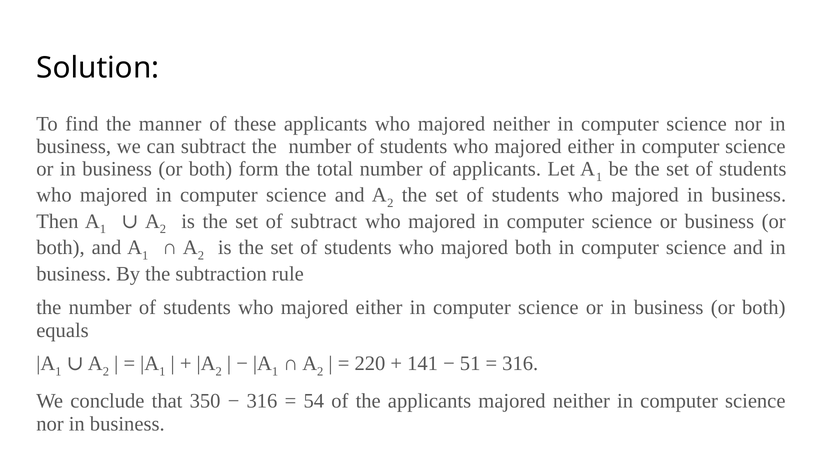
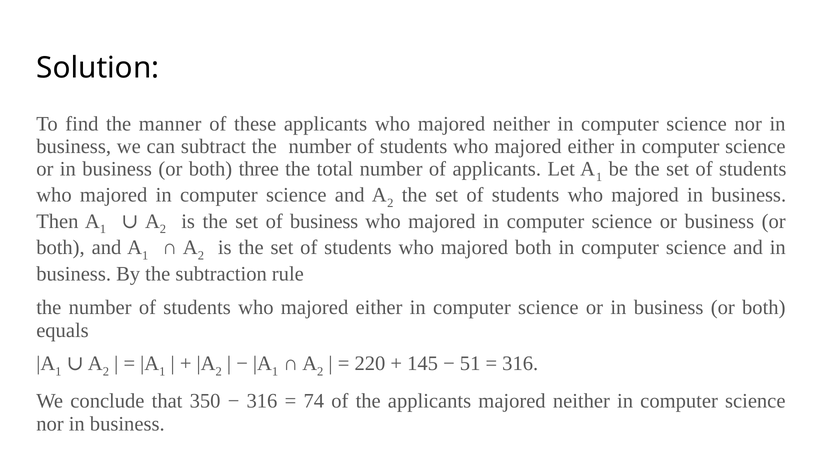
form: form -> three
of subtract: subtract -> business
141: 141 -> 145
54: 54 -> 74
